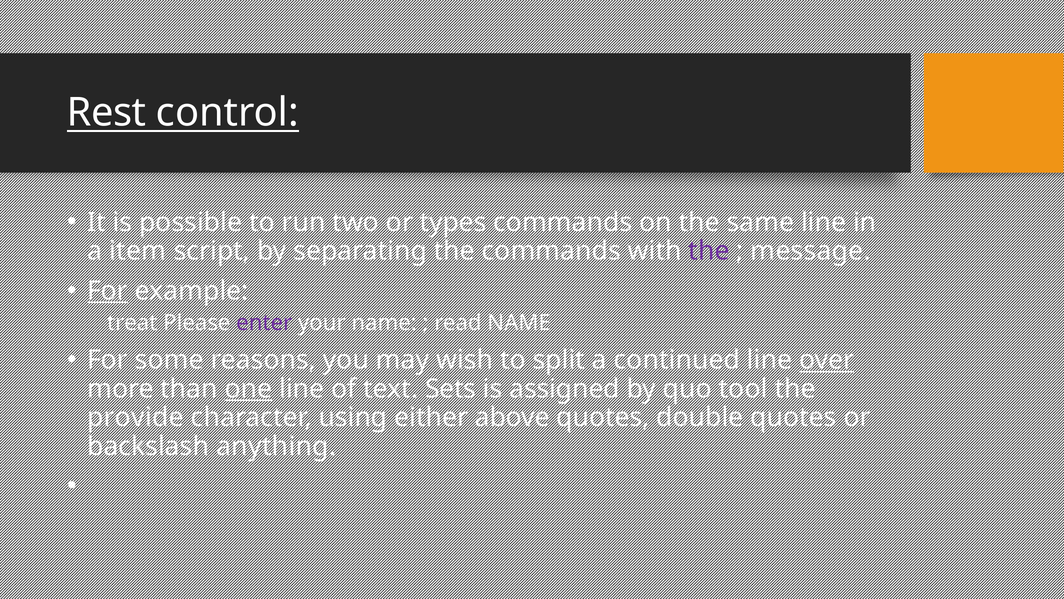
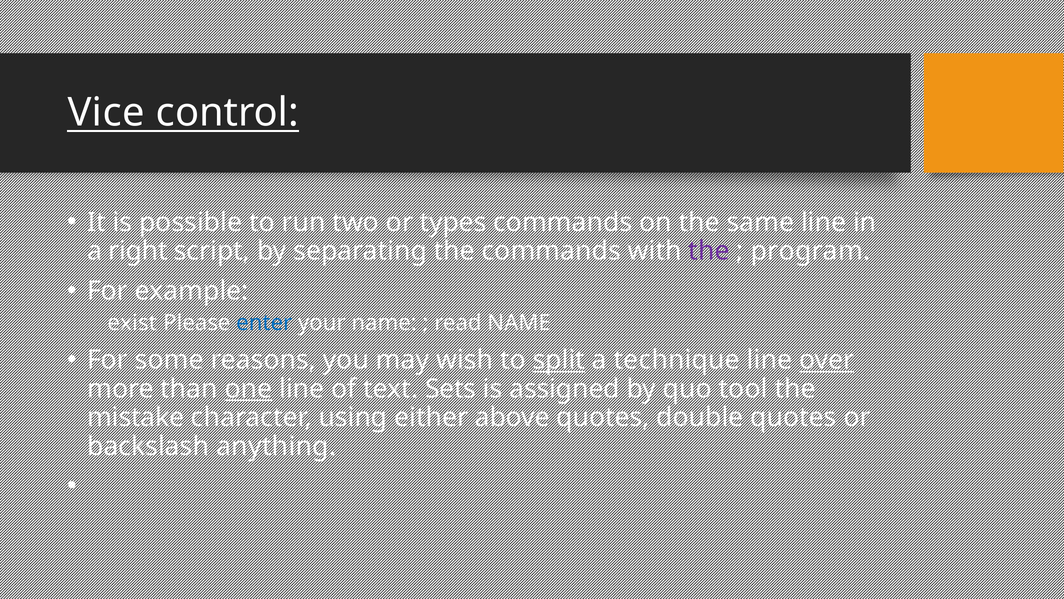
Rest: Rest -> Vice
item: item -> right
message: message -> program
For at (108, 291) underline: present -> none
treat: treat -> exist
enter colour: purple -> blue
split underline: none -> present
continued: continued -> technique
provide: provide -> mistake
